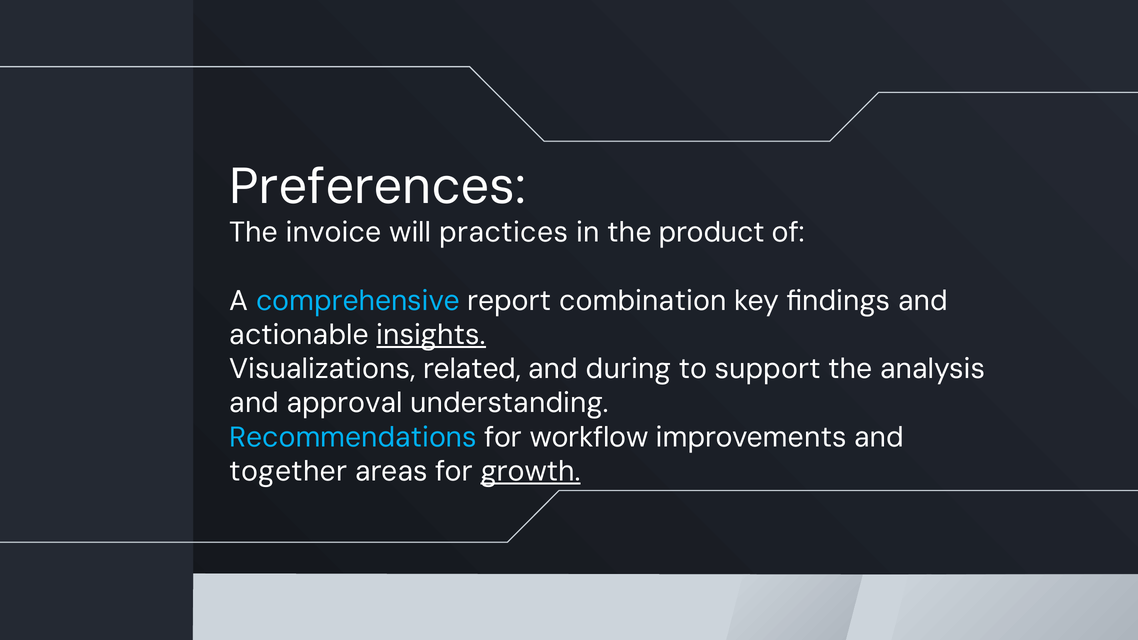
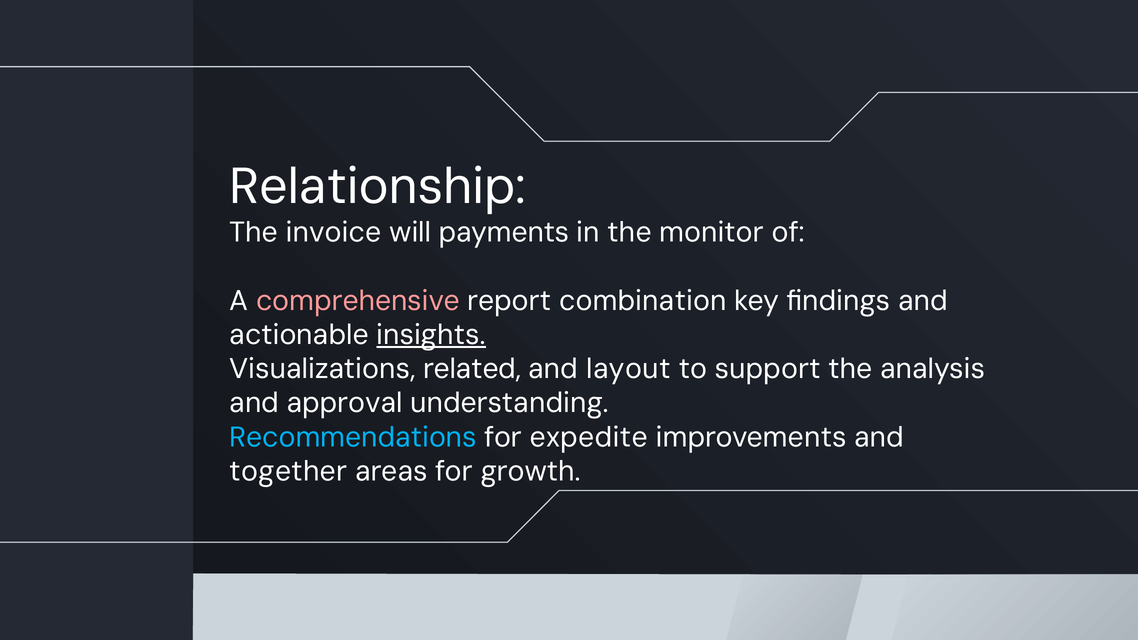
Preferences: Preferences -> Relationship
practices: practices -> payments
product: product -> monitor
comprehensive colour: light blue -> pink
during: during -> layout
workflow: workflow -> expedite
growth underline: present -> none
